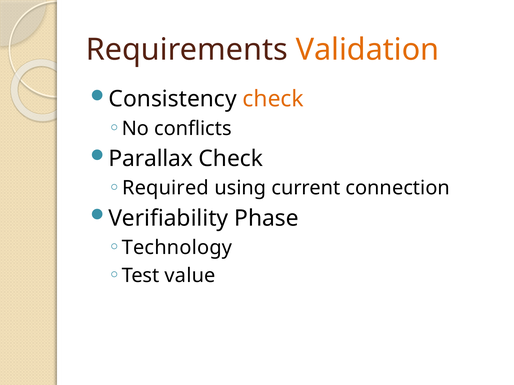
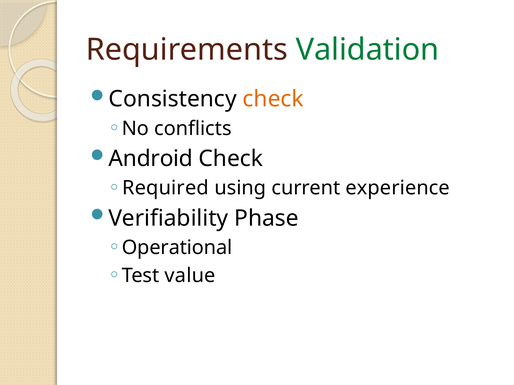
Validation colour: orange -> green
Parallax: Parallax -> Android
connection: connection -> experience
Technology: Technology -> Operational
